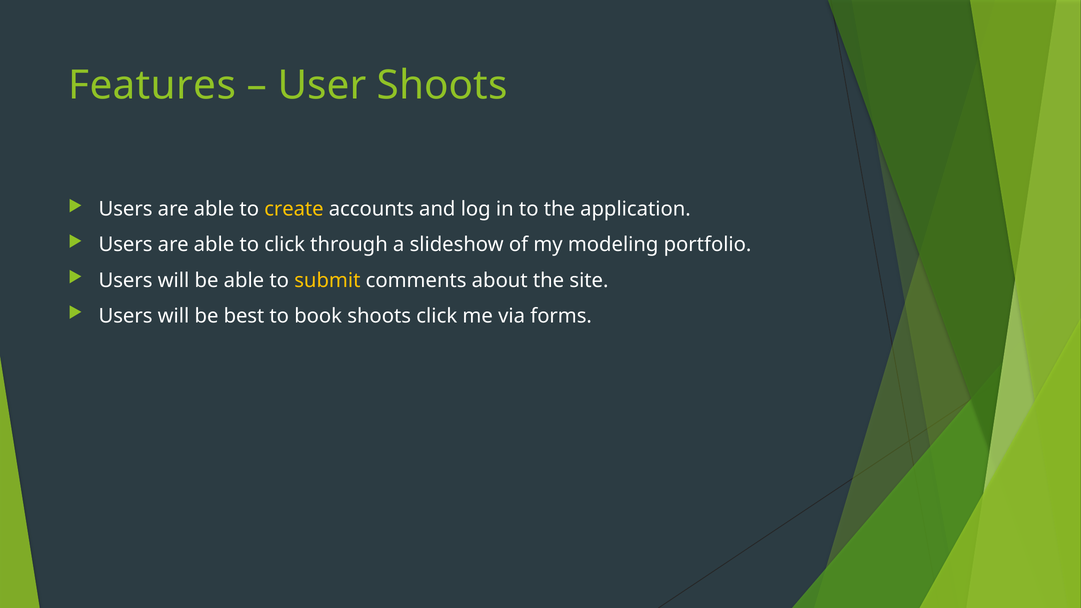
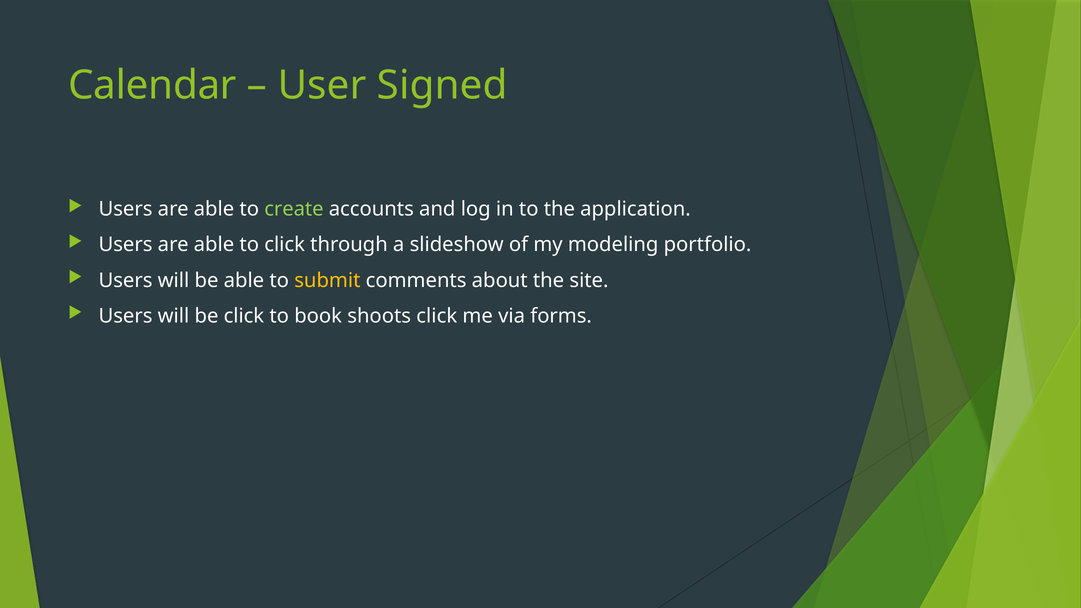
Features: Features -> Calendar
User Shoots: Shoots -> Signed
create colour: yellow -> light green
be best: best -> click
